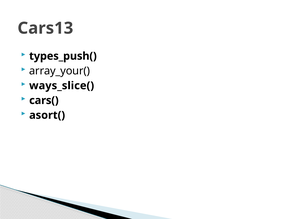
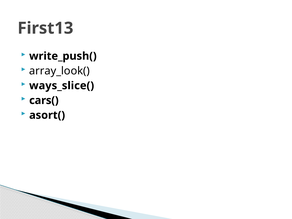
Cars13: Cars13 -> First13
types_push(: types_push( -> write_push(
array_your(: array_your( -> array_look(
